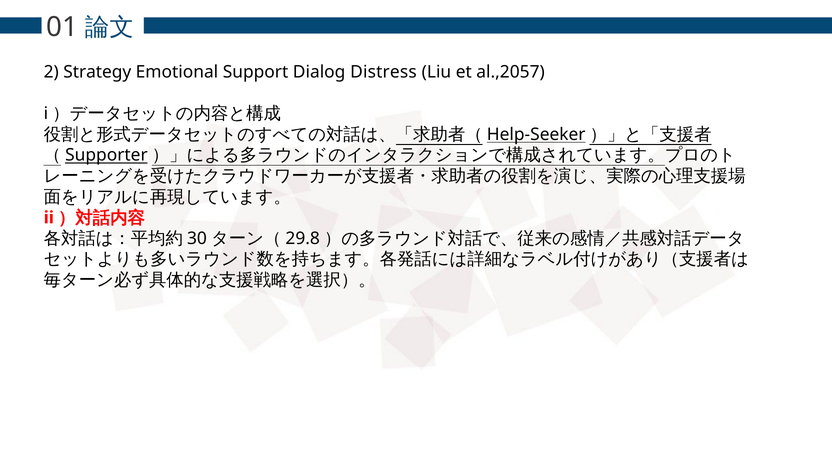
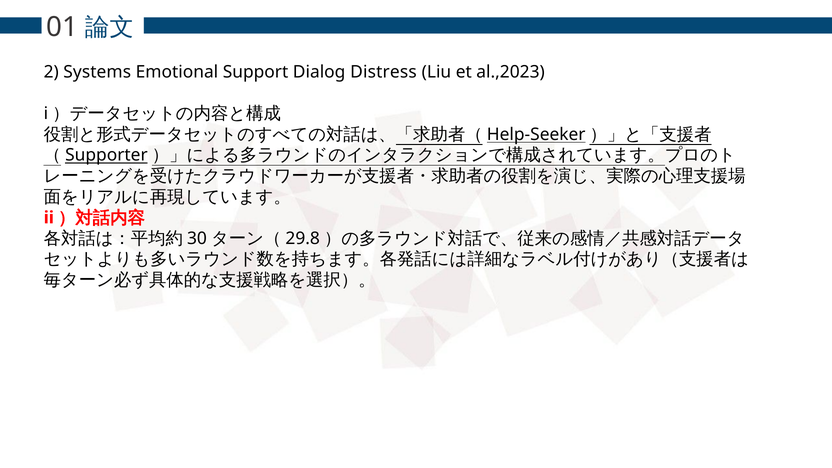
Strategy: Strategy -> Systems
al.,2057: al.,2057 -> al.,2023
